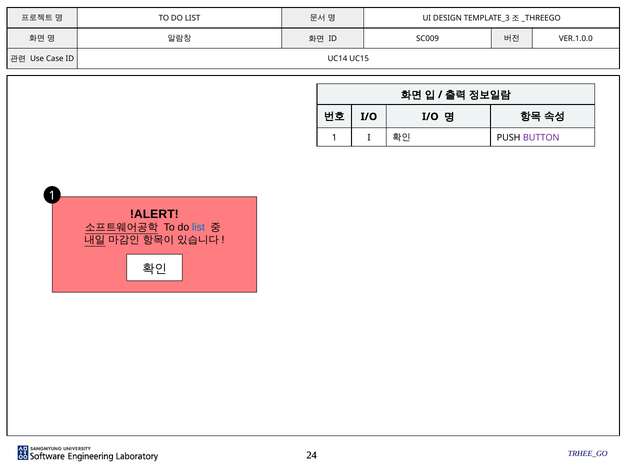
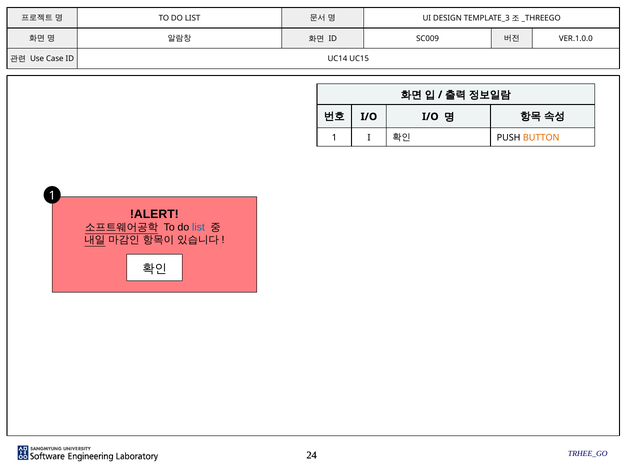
BUTTON colour: purple -> orange
